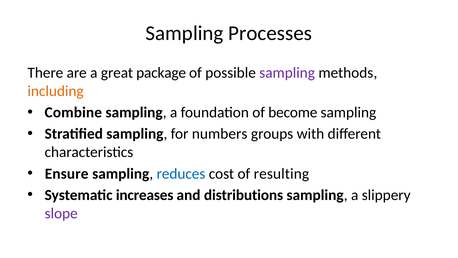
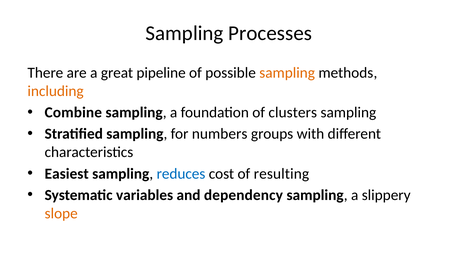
package: package -> pipeline
sampling at (287, 73) colour: purple -> orange
become: become -> clusters
Ensure: Ensure -> Easiest
increases: increases -> variables
distributions: distributions -> dependency
slope colour: purple -> orange
